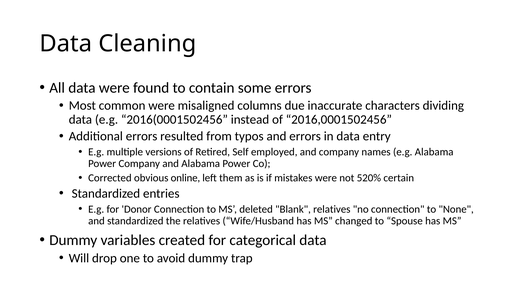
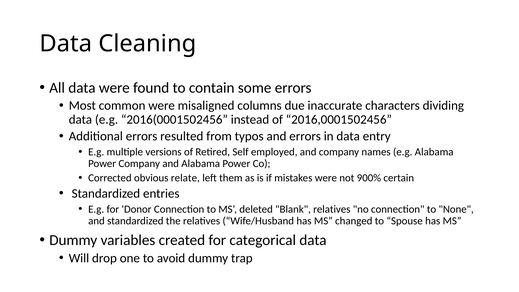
online: online -> relate
520%: 520% -> 900%
